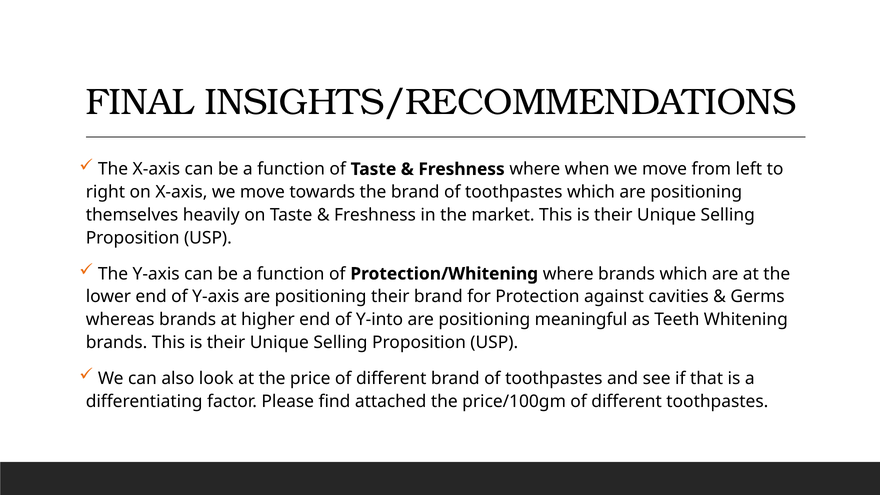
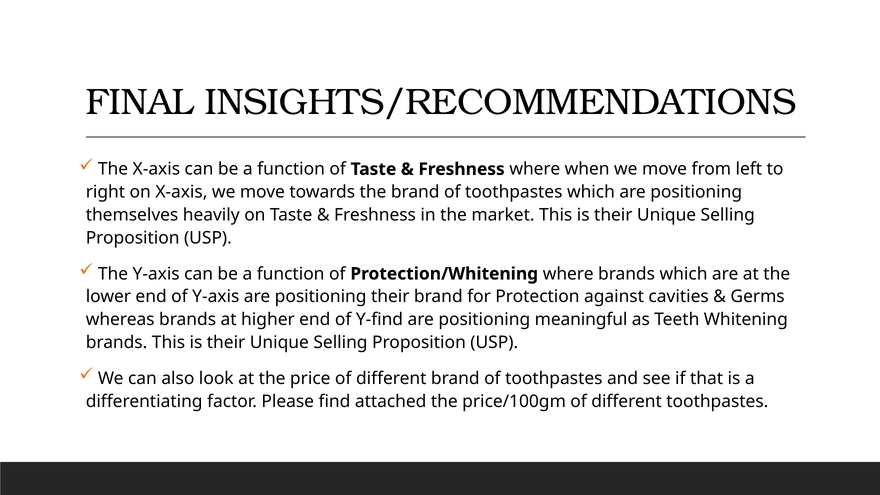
Y-into: Y-into -> Y-find
